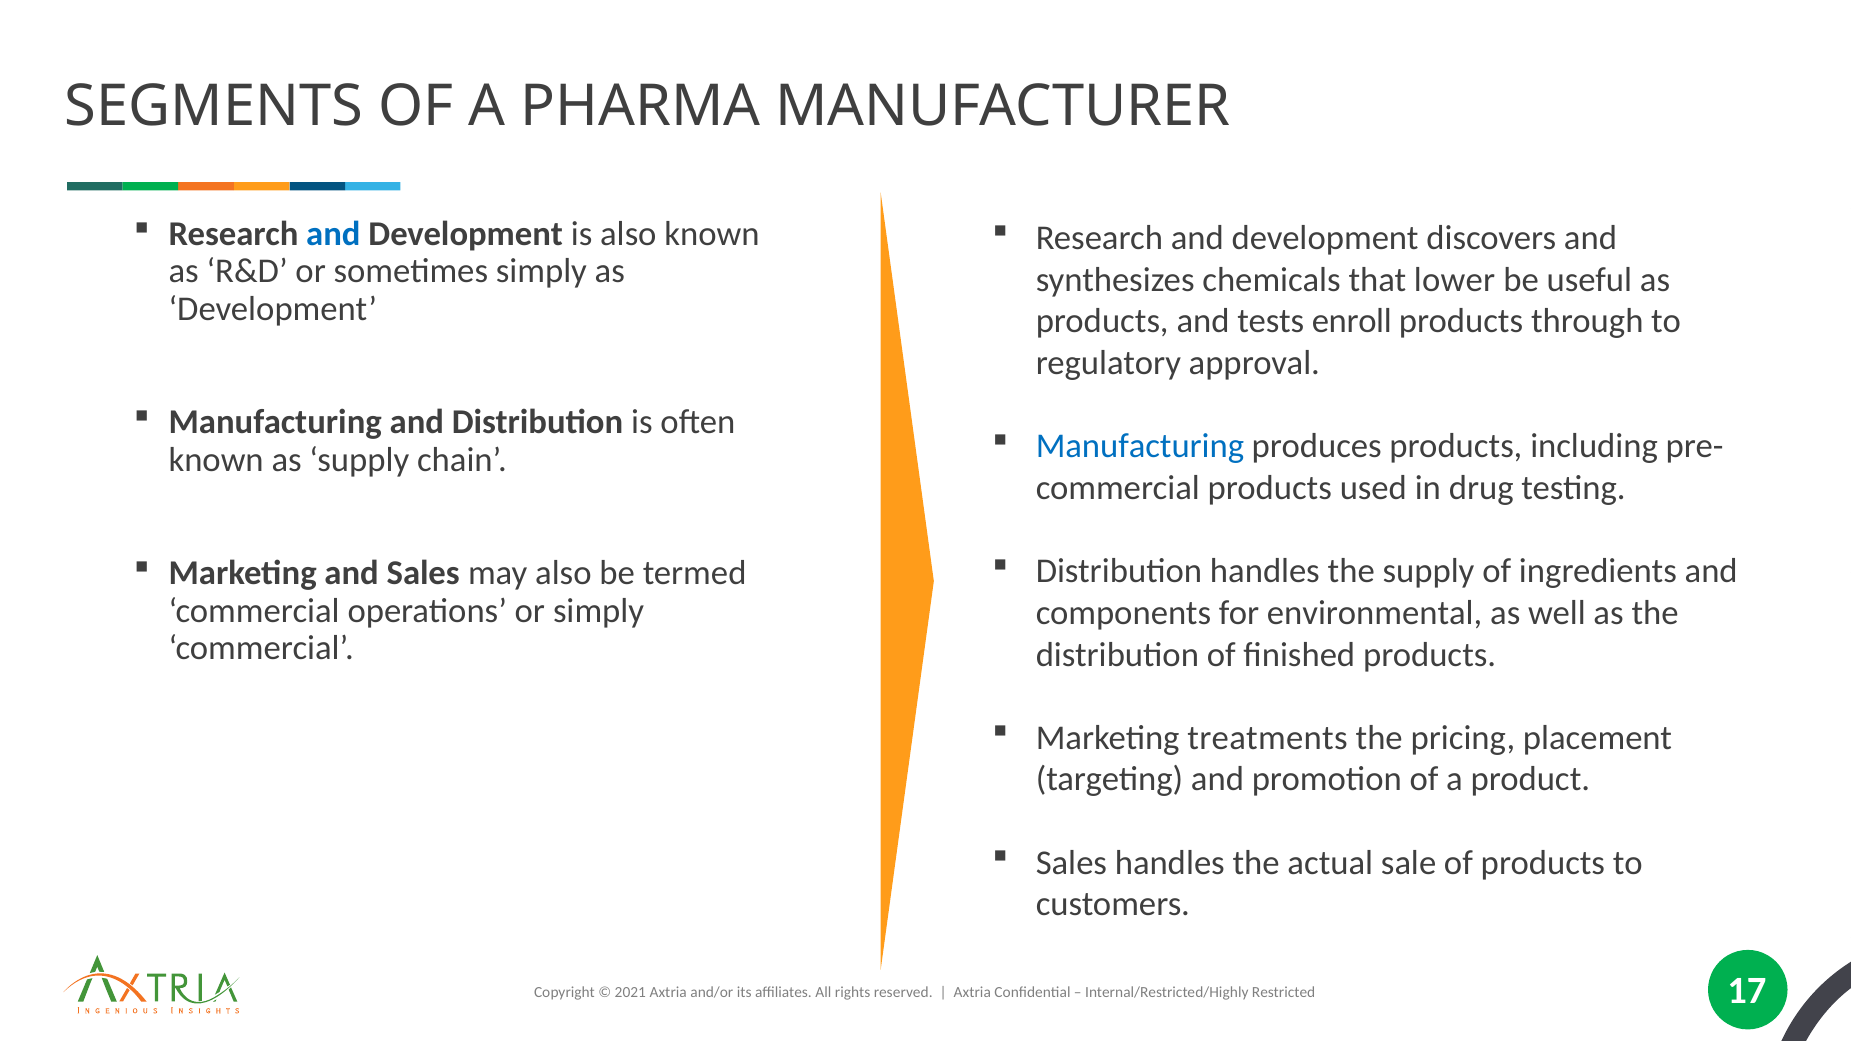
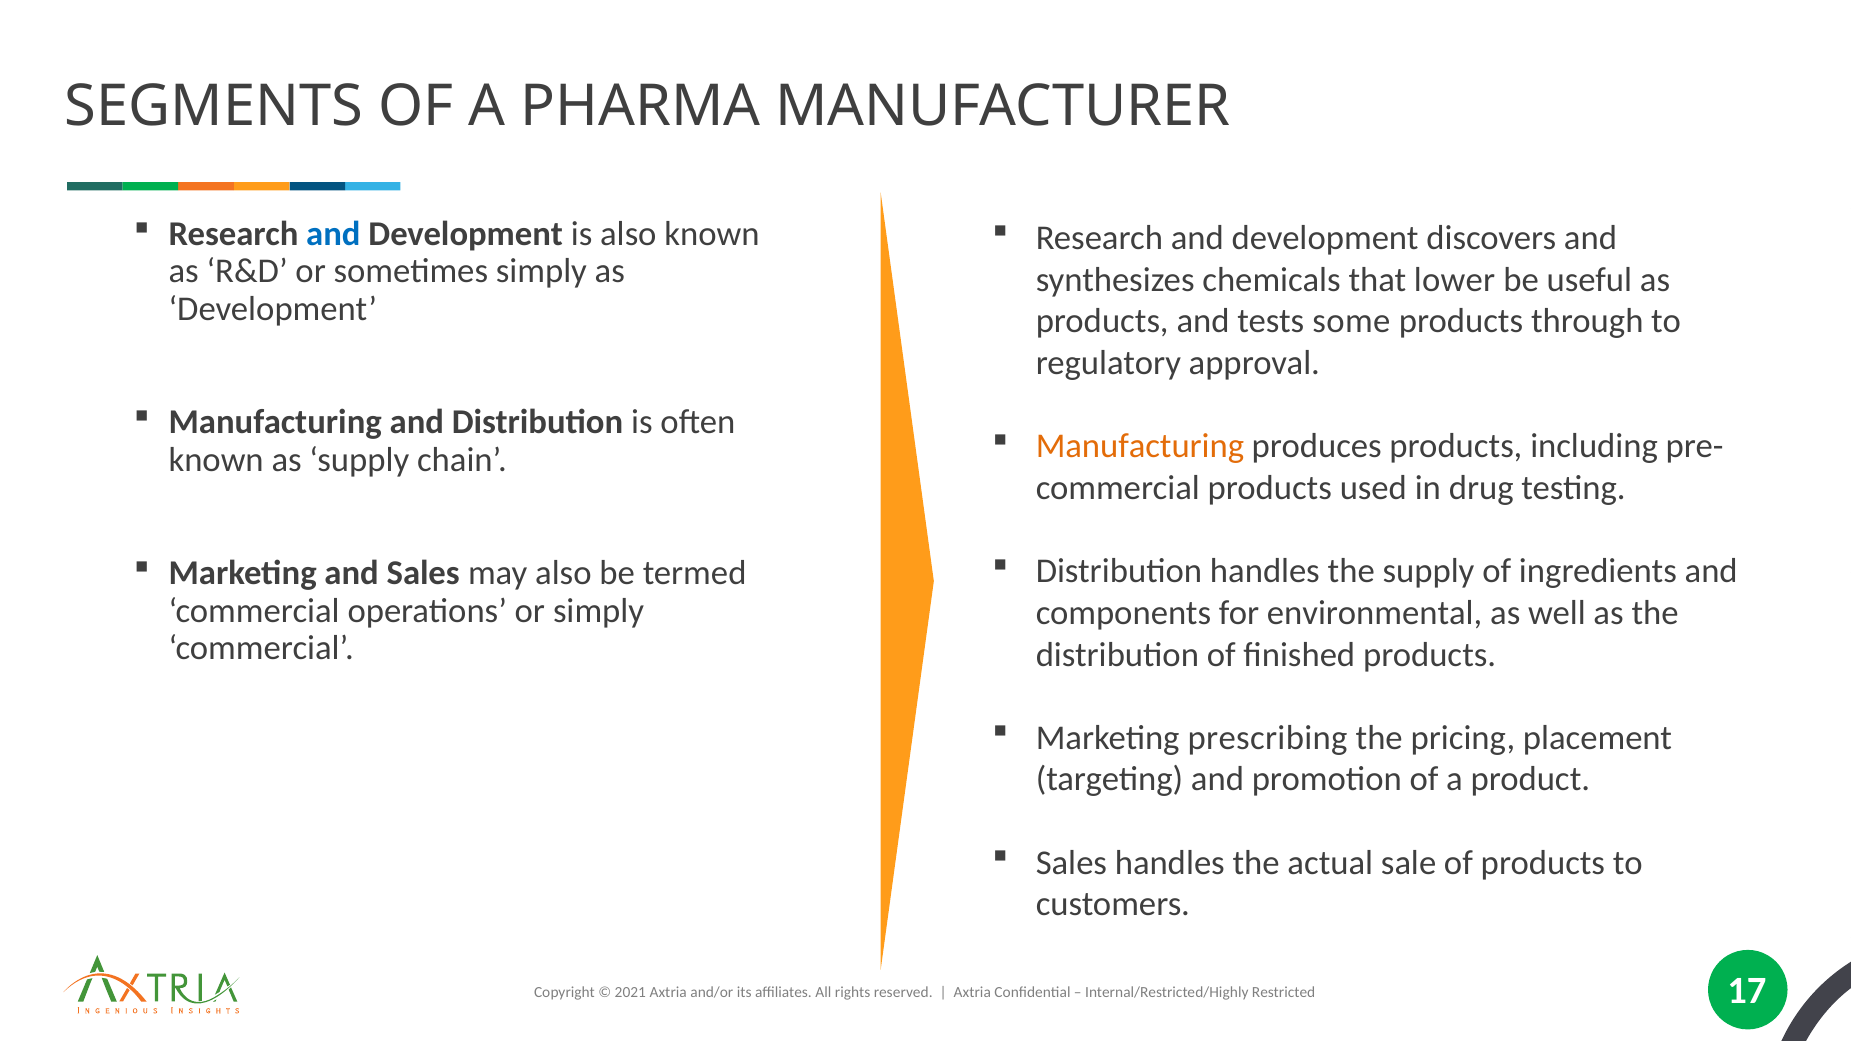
enroll: enroll -> some
Manufacturing at (1140, 447) colour: blue -> orange
treatments: treatments -> prescribing
